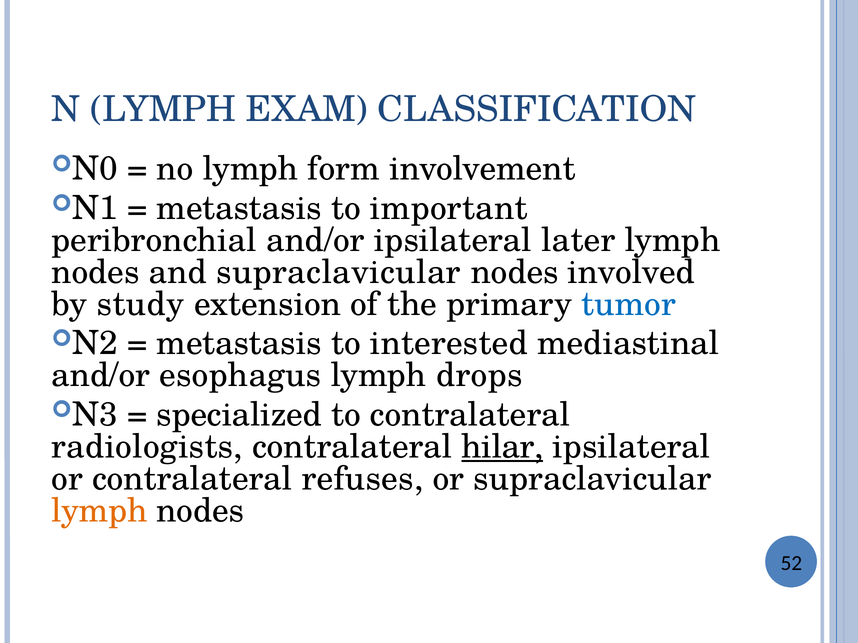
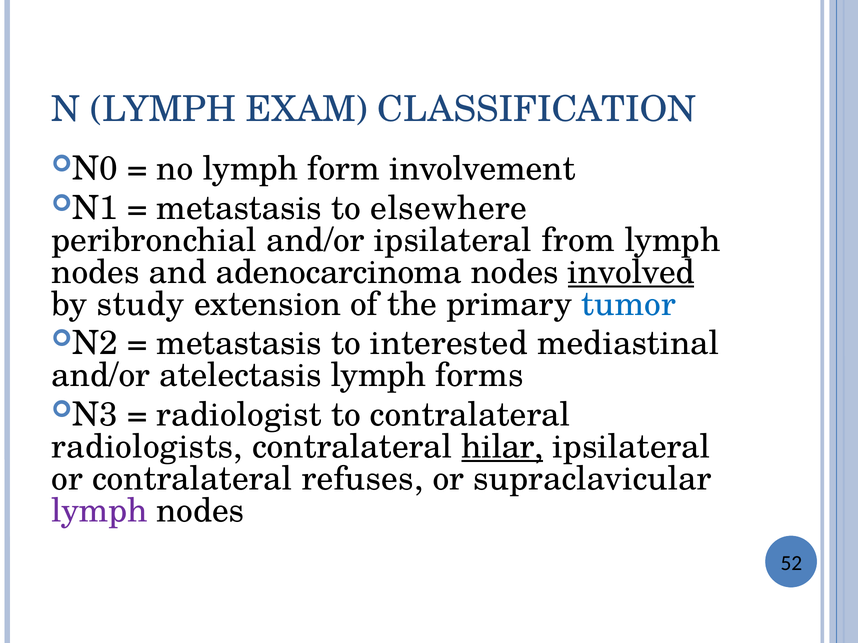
important: important -> elsewhere
later: later -> from
and supraclavicular: supraclavicular -> adenocarcinoma
involved underline: none -> present
esophagus: esophagus -> atelectasis
drops: drops -> forms
specialized: specialized -> radiologist
lymph at (99, 511) colour: orange -> purple
